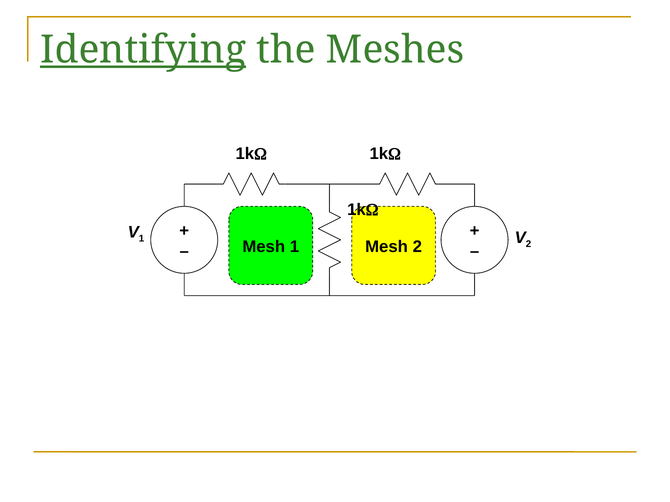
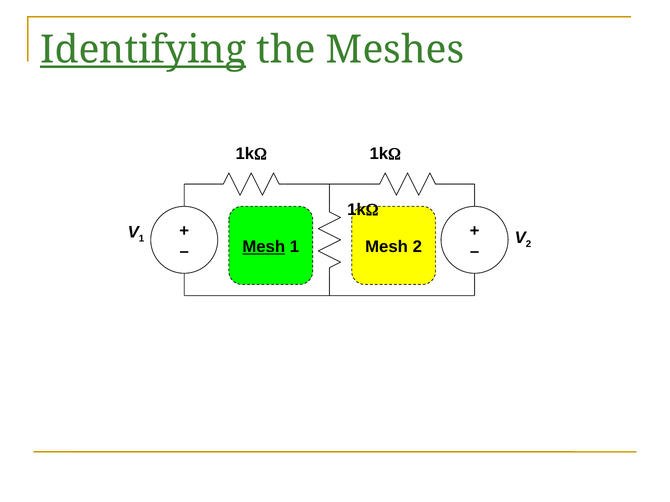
Mesh at (264, 247) underline: none -> present
